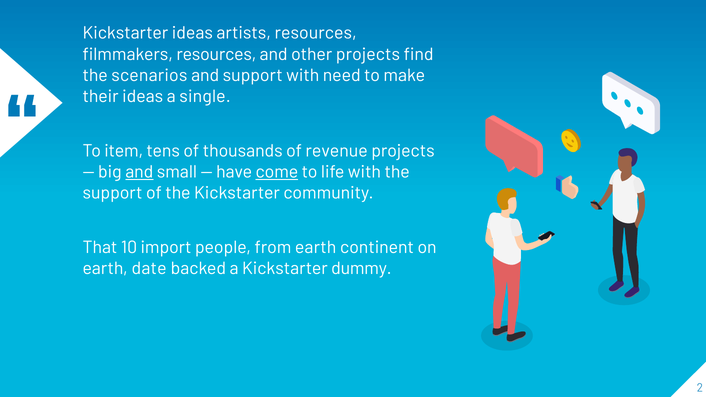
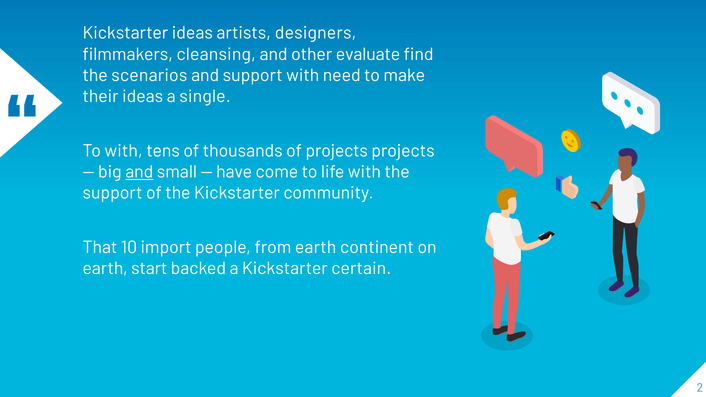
artists resources: resources -> designers
filmmakers resources: resources -> cleansing
other projects: projects -> evaluate
To item: item -> with
of revenue: revenue -> projects
come underline: present -> none
date: date -> start
dummy: dummy -> certain
